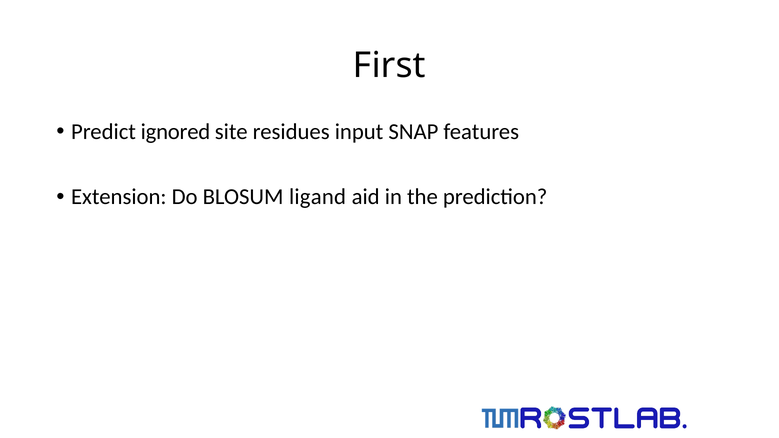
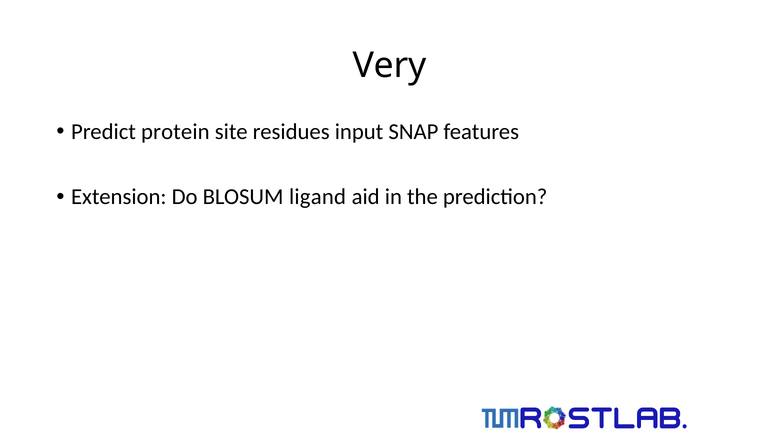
First: First -> Very
ignored: ignored -> protein
